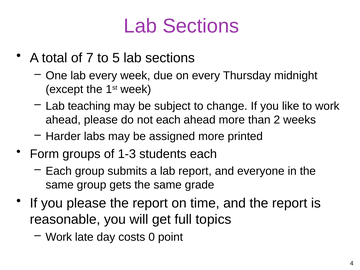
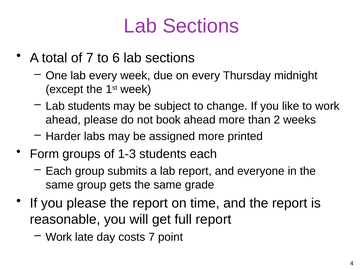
5: 5 -> 6
Lab teaching: teaching -> students
not each: each -> book
full topics: topics -> report
costs 0: 0 -> 7
